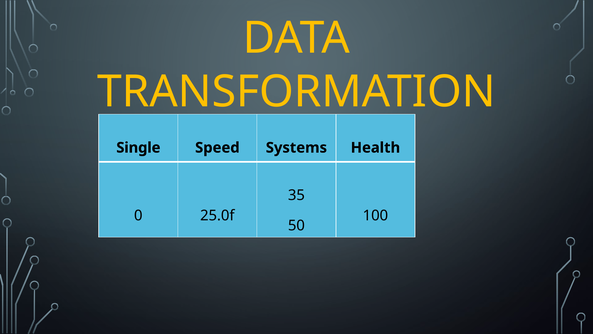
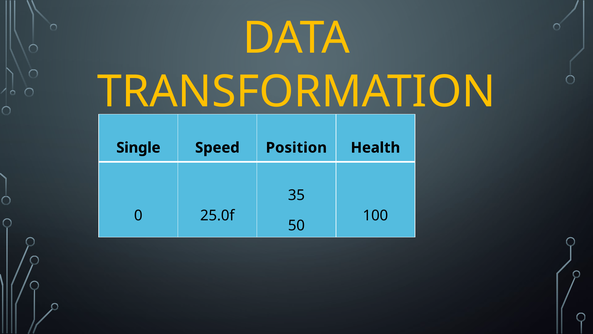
Systems: Systems -> Position
